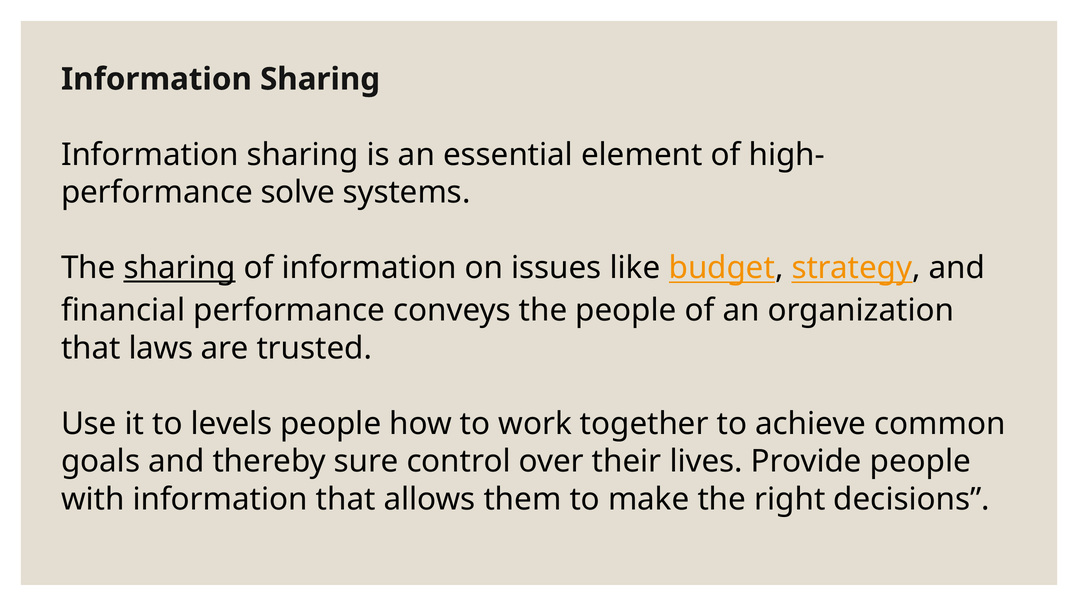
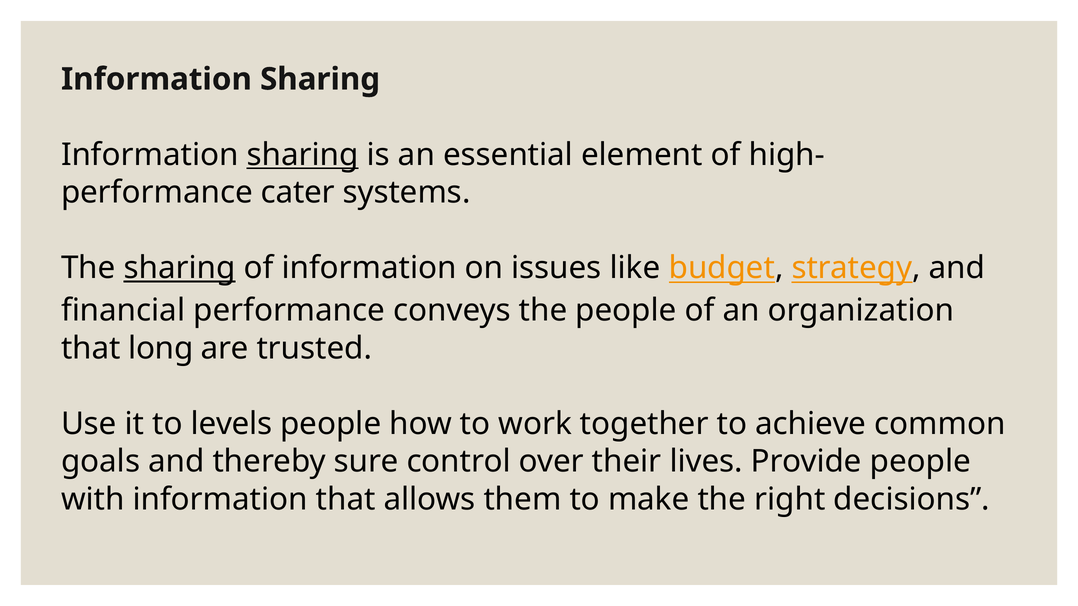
sharing at (303, 155) underline: none -> present
solve: solve -> cater
laws: laws -> long
